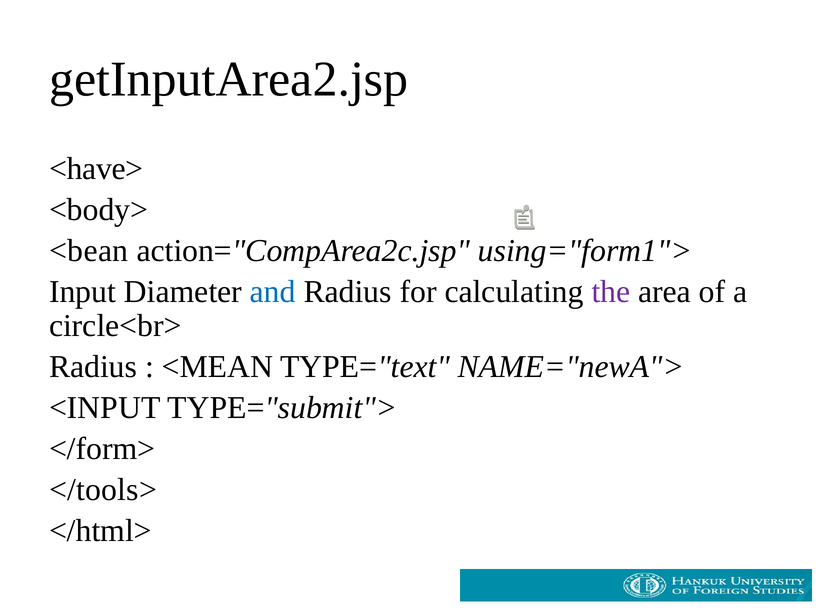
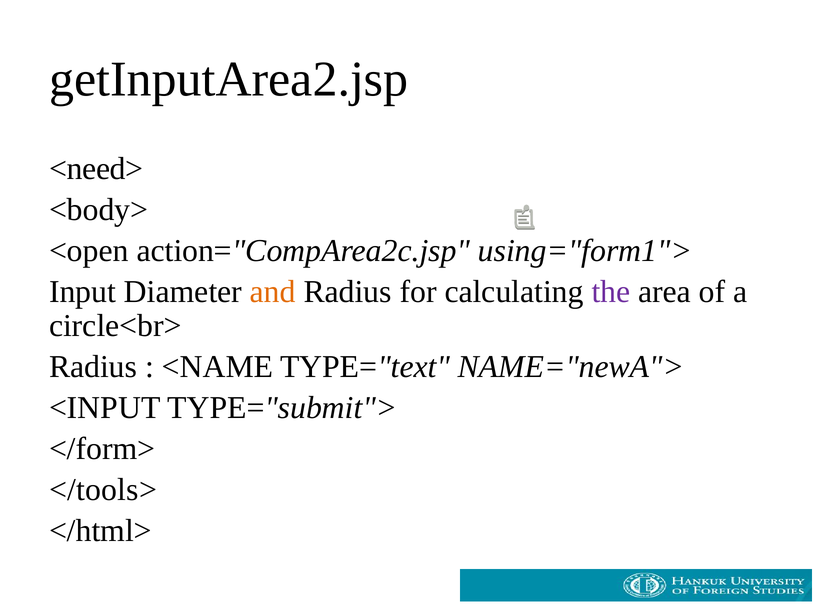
<have>: <have> -> <need>
<bean: <bean -> <open
and colour: blue -> orange
<MEAN: <MEAN -> <NAME
